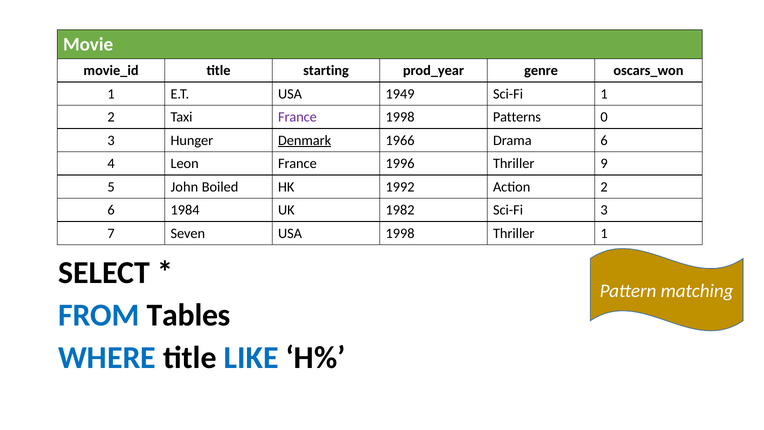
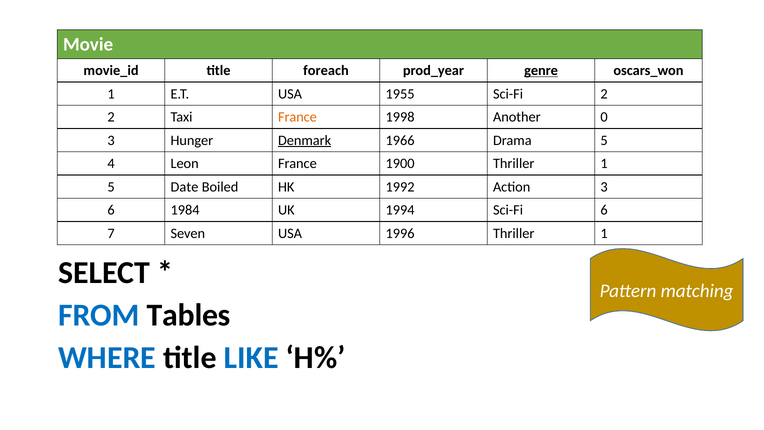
starting: starting -> foreach
genre underline: none -> present
1949: 1949 -> 1955
Sci-Fi 1: 1 -> 2
France at (297, 117) colour: purple -> orange
Patterns: Patterns -> Another
Drama 6: 6 -> 5
1996: 1996 -> 1900
9 at (604, 163): 9 -> 1
John: John -> Date
Action 2: 2 -> 3
1982: 1982 -> 1994
Sci-Fi 3: 3 -> 6
USA 1998: 1998 -> 1996
